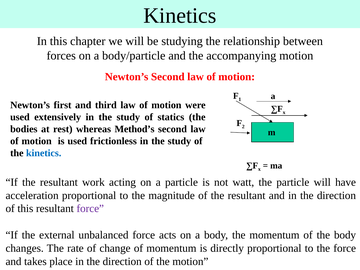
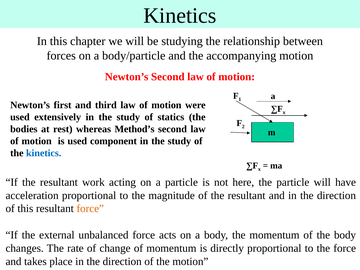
frictionless: frictionless -> component
watt: watt -> here
force at (90, 209) colour: purple -> orange
